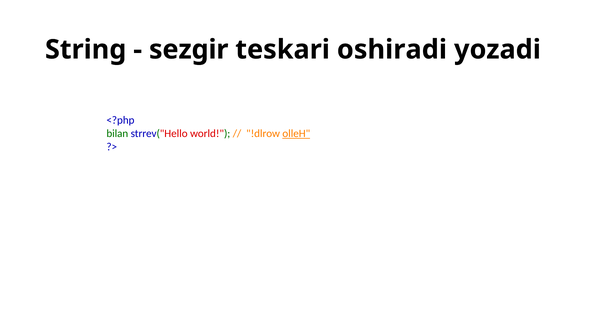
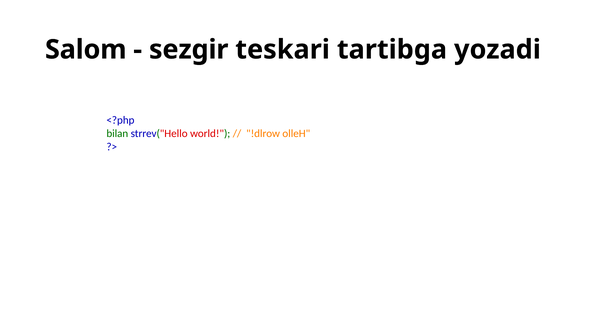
String: String -> Salom
oshiradi: oshiradi -> tartibga
olleH underline: present -> none
